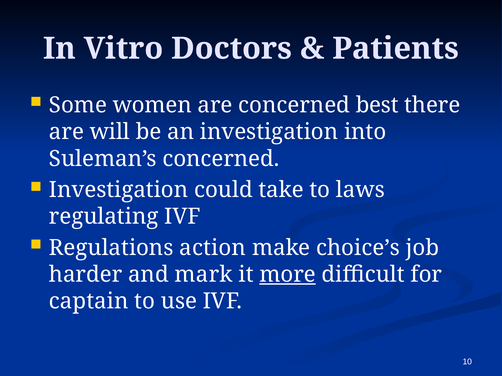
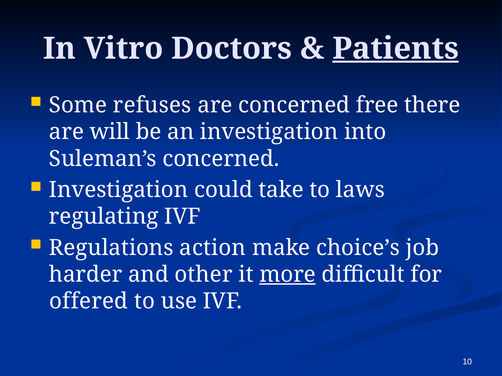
Patients underline: none -> present
women: women -> refuses
best: best -> free
mark: mark -> other
captain: captain -> offered
